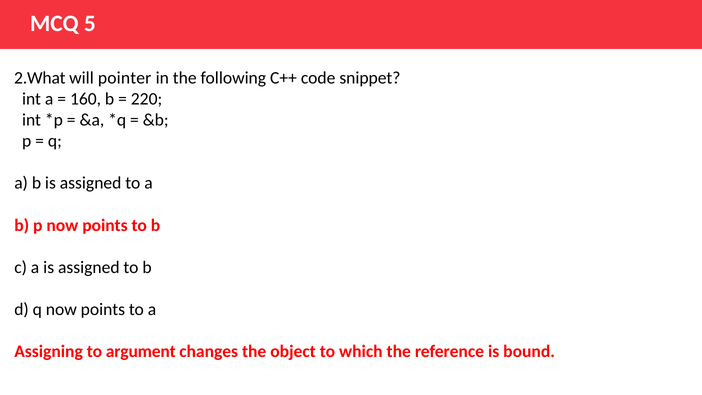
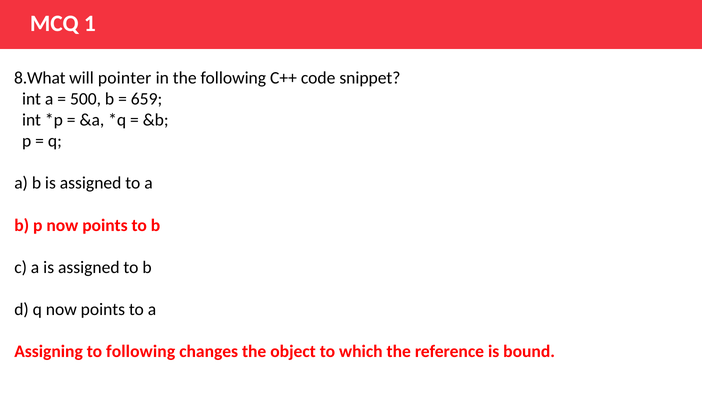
5: 5 -> 1
2.What: 2.What -> 8.What
160: 160 -> 500
220: 220 -> 659
to argument: argument -> following
